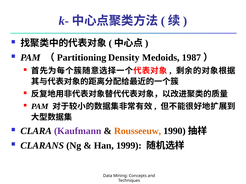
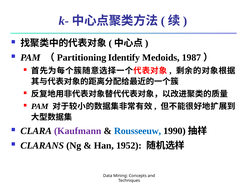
Density: Density -> Identify
Rousseeuw colour: orange -> blue
1999: 1999 -> 1952
